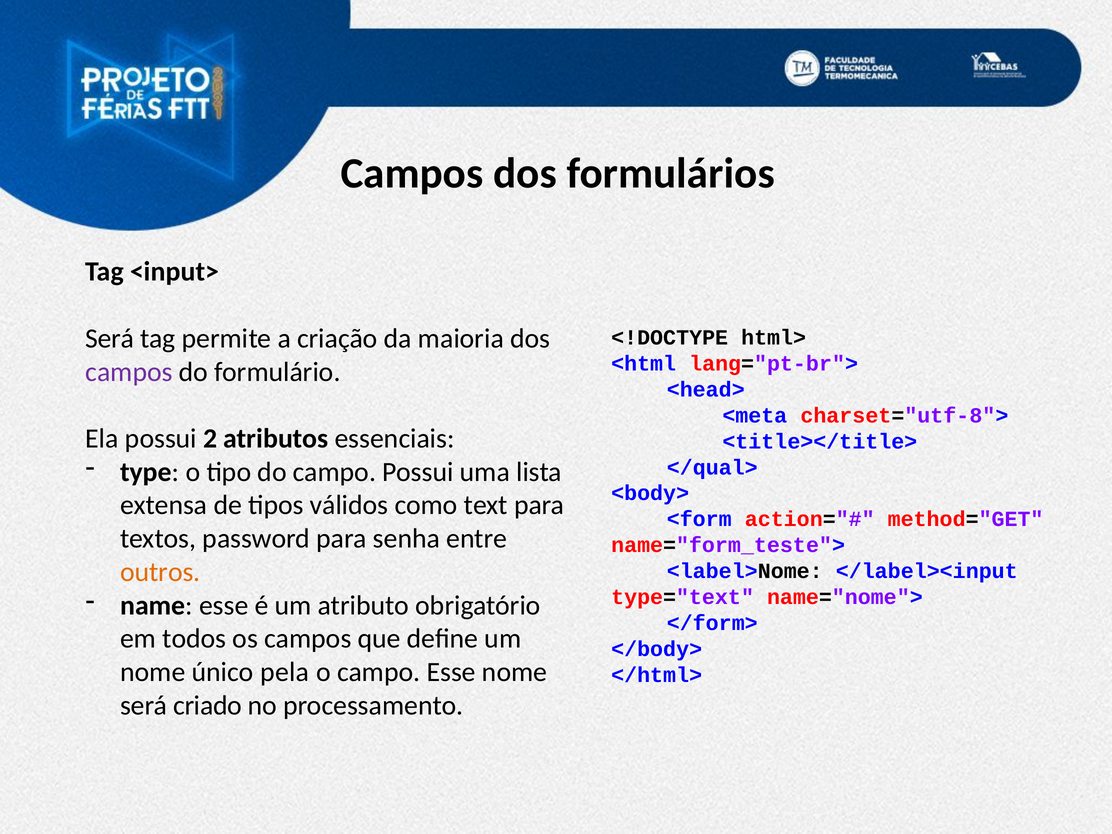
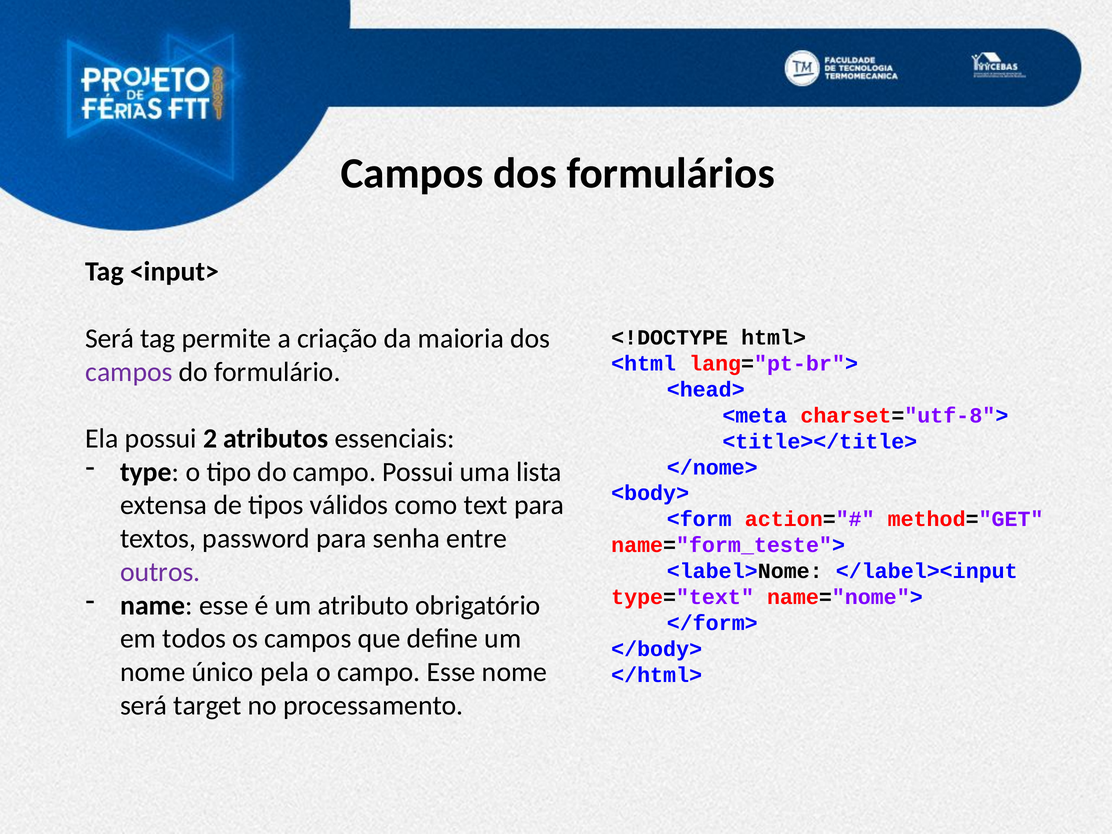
</qual>: </qual> -> </nome>
outros colour: orange -> purple
criado: criado -> target
